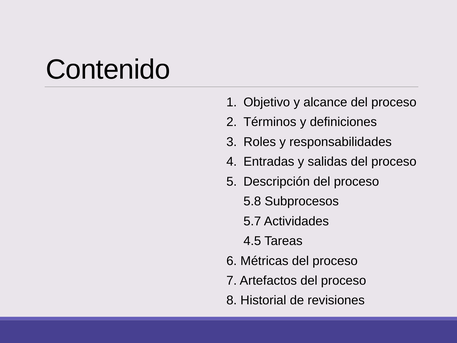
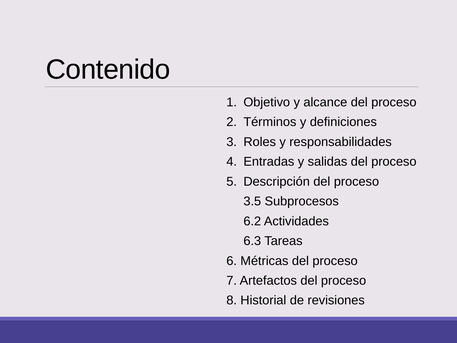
5.8: 5.8 -> 3.5
5.7: 5.7 -> 6.2
4.5: 4.5 -> 6.3
